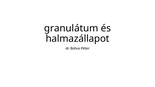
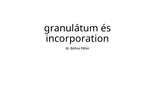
halmazállapot: halmazállapot -> incorporation
